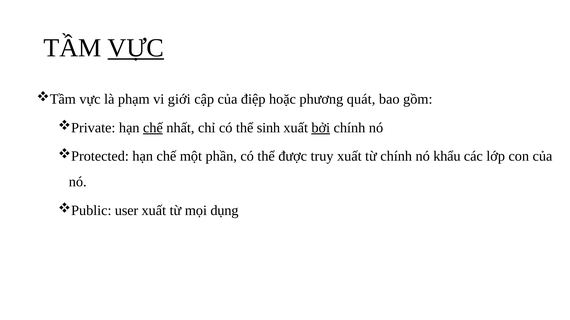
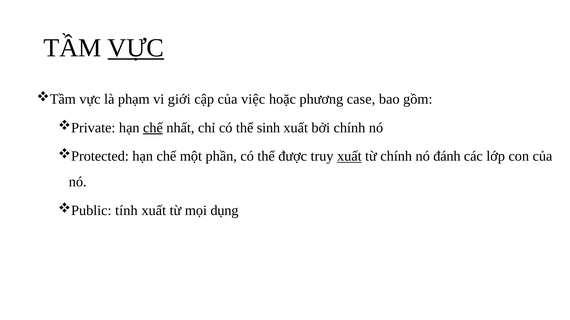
điệp: điệp -> việc
quát: quát -> case
bởi underline: present -> none
xuất at (349, 156) underline: none -> present
khẩu: khẩu -> đánh
user: user -> tính
